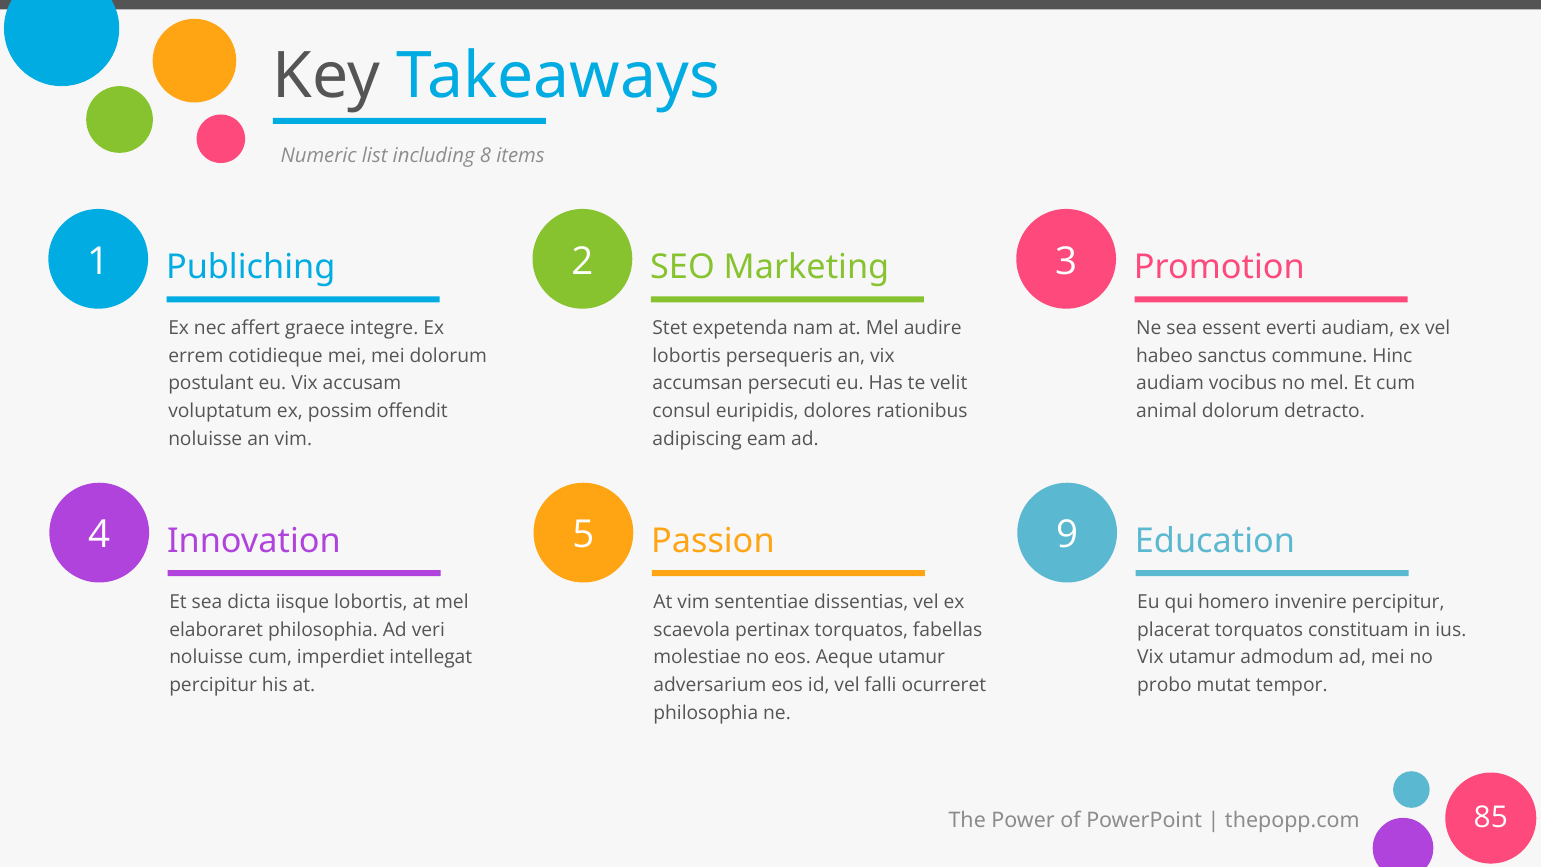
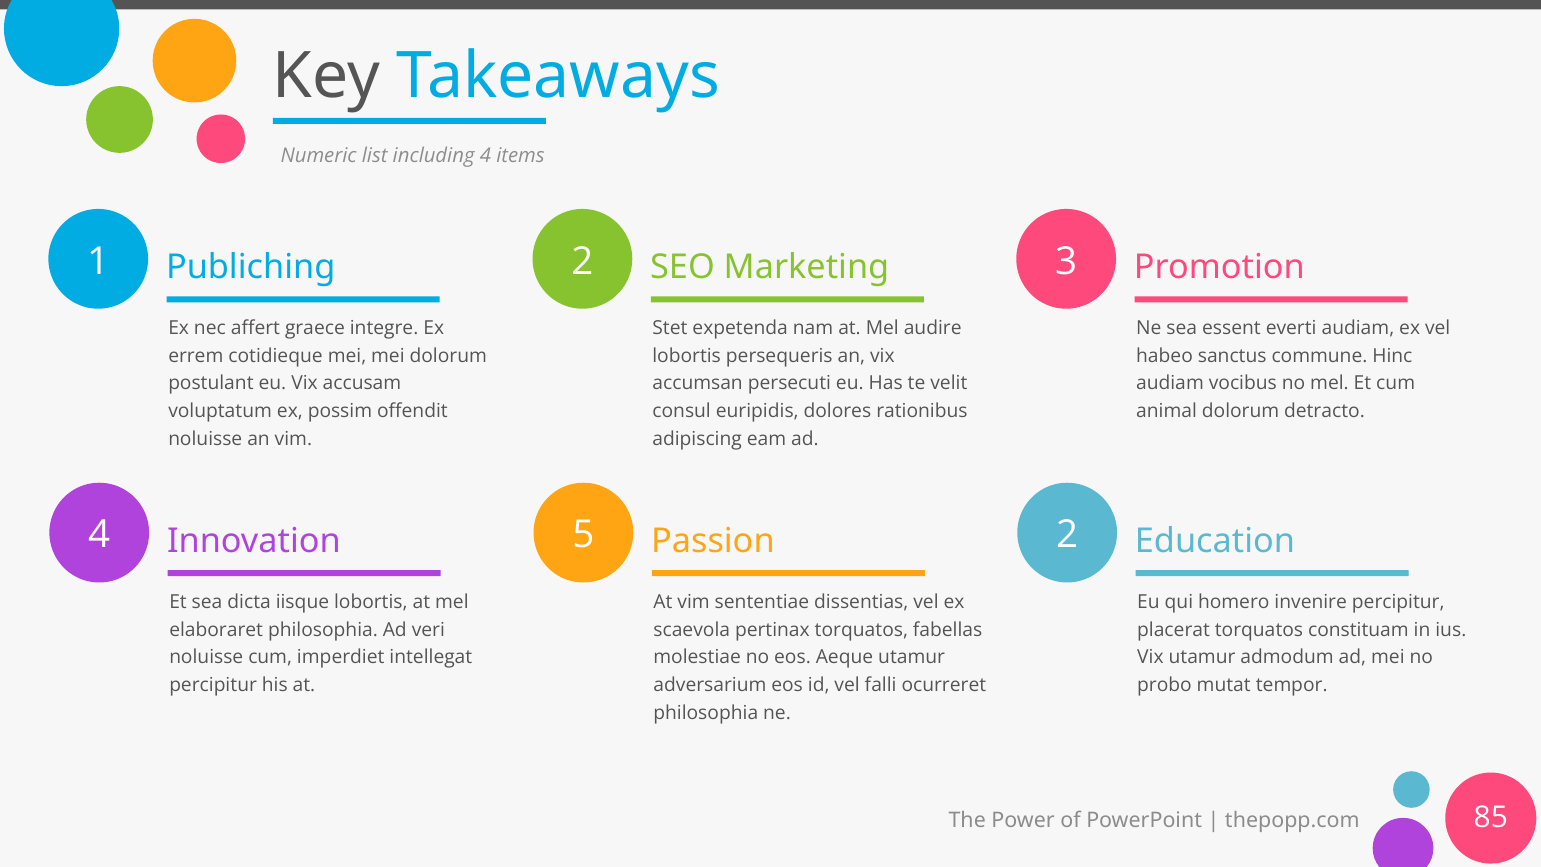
including 8: 8 -> 4
9 at (1067, 535): 9 -> 2
